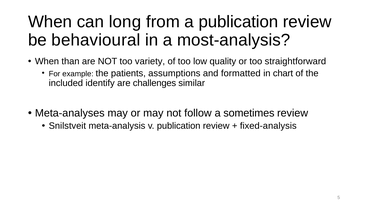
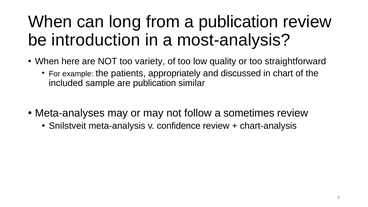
behavioural: behavioural -> introduction
than: than -> here
assumptions: assumptions -> appropriately
formatted: formatted -> discussed
identify: identify -> sample
are challenges: challenges -> publication
v publication: publication -> confidence
fixed-analysis: fixed-analysis -> chart-analysis
